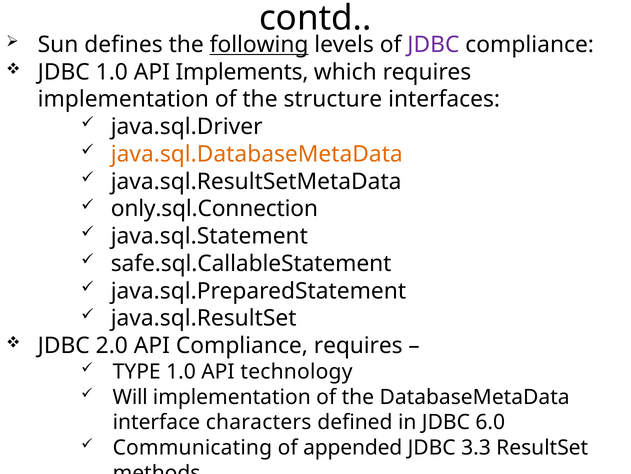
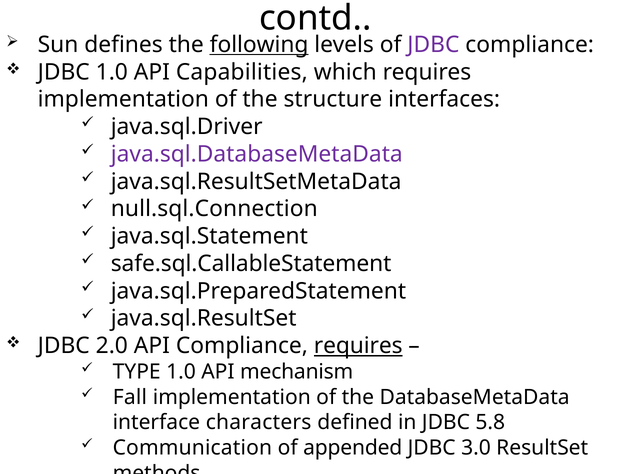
Implements: Implements -> Capabilities
java.sql.DatabaseMetaData colour: orange -> purple
only.sql.Connection: only.sql.Connection -> null.sql.Connection
requires at (358, 345) underline: none -> present
technology: technology -> mechanism
Will: Will -> Fall
6.0: 6.0 -> 5.8
Communicating: Communicating -> Communication
3.3: 3.3 -> 3.0
